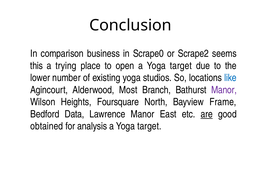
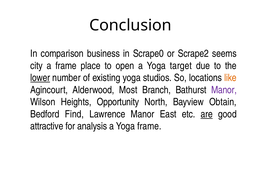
this: this -> city
a trying: trying -> frame
lower underline: none -> present
like colour: blue -> orange
Foursquare: Foursquare -> Opportunity
Frame: Frame -> Obtain
Data: Data -> Find
obtained: obtained -> attractive
target at (149, 127): target -> frame
